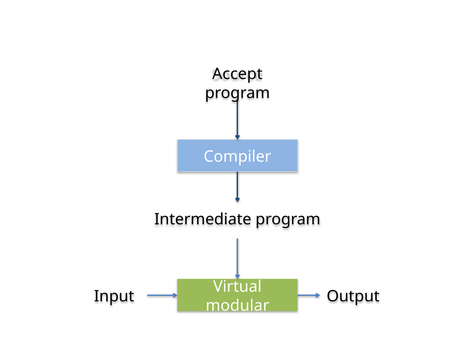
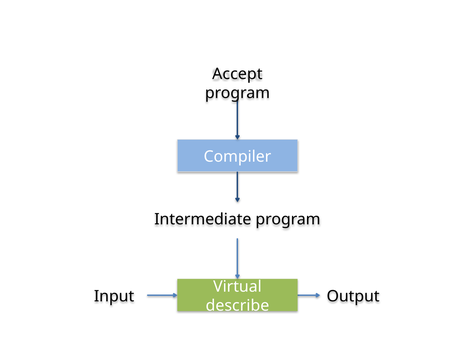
modular: modular -> describe
